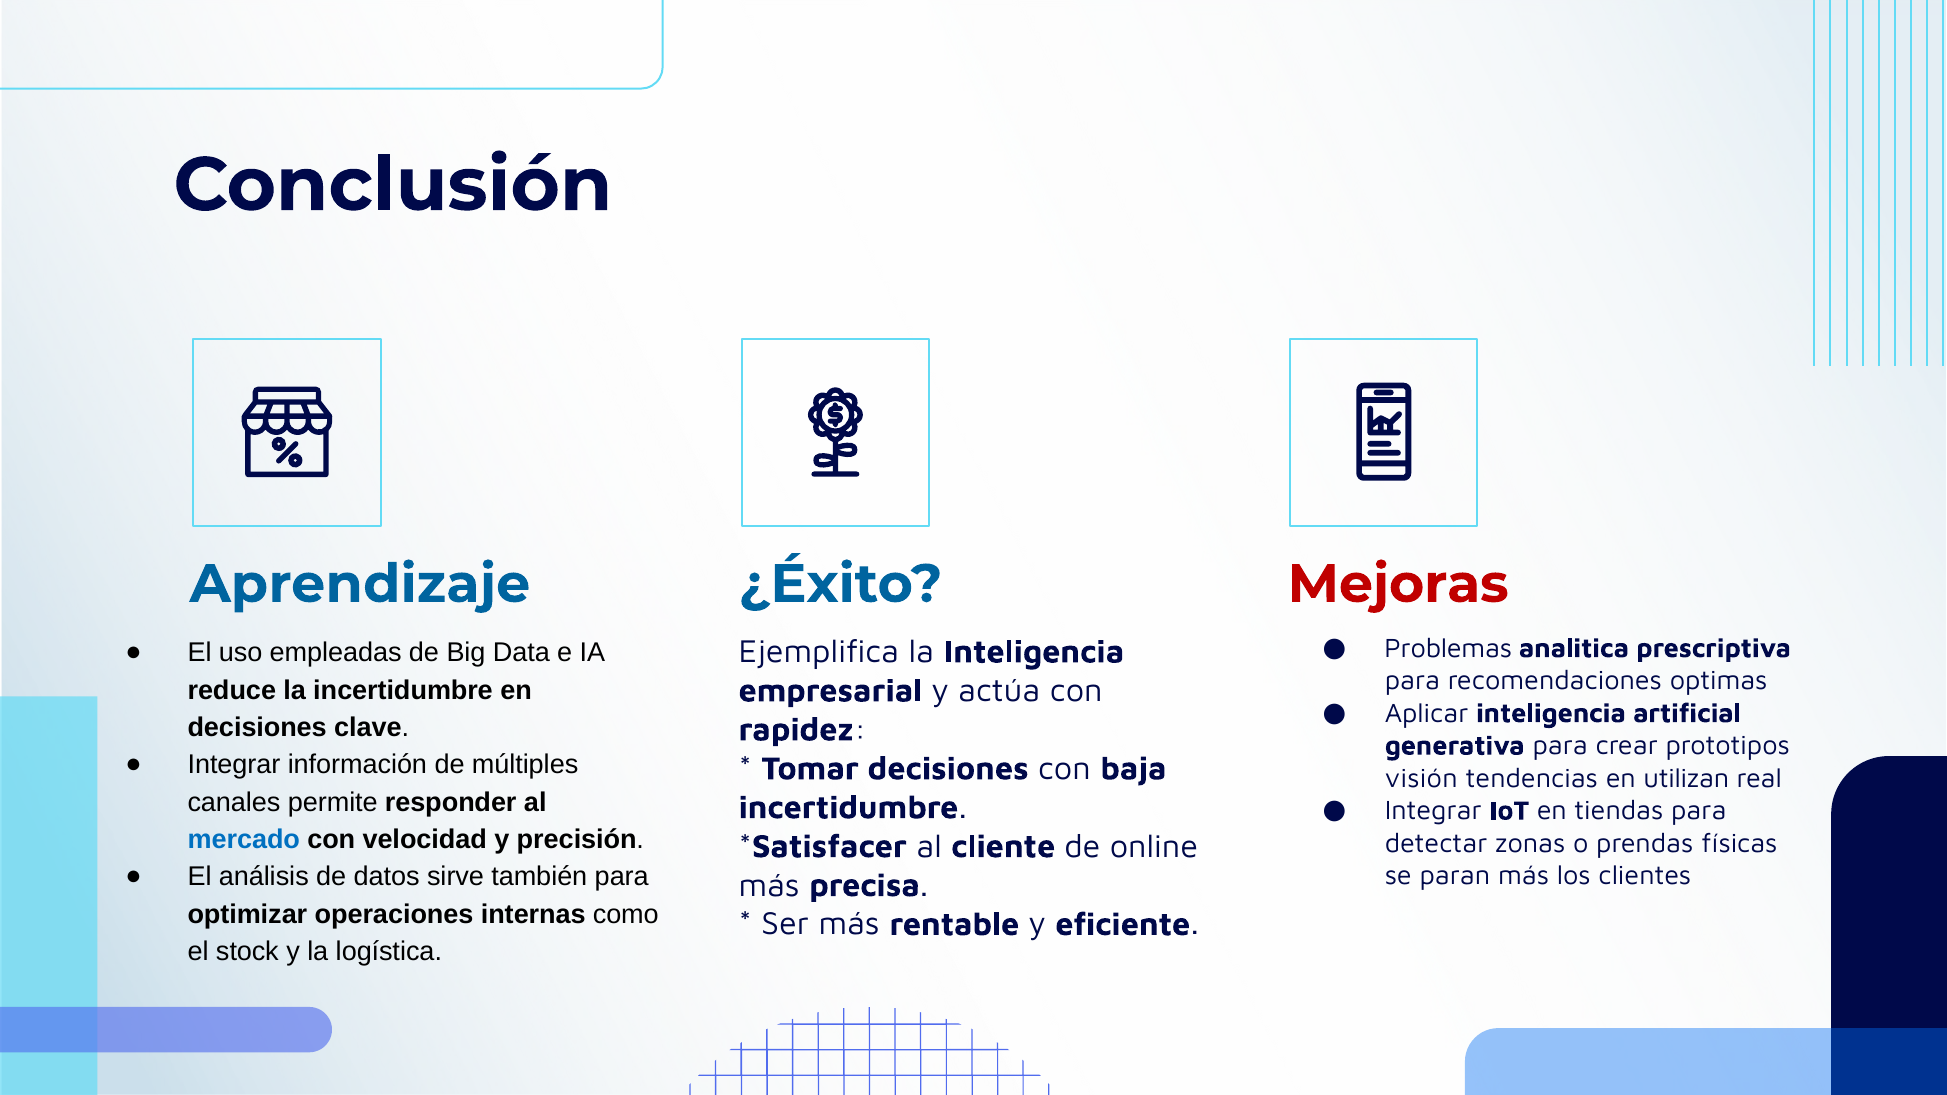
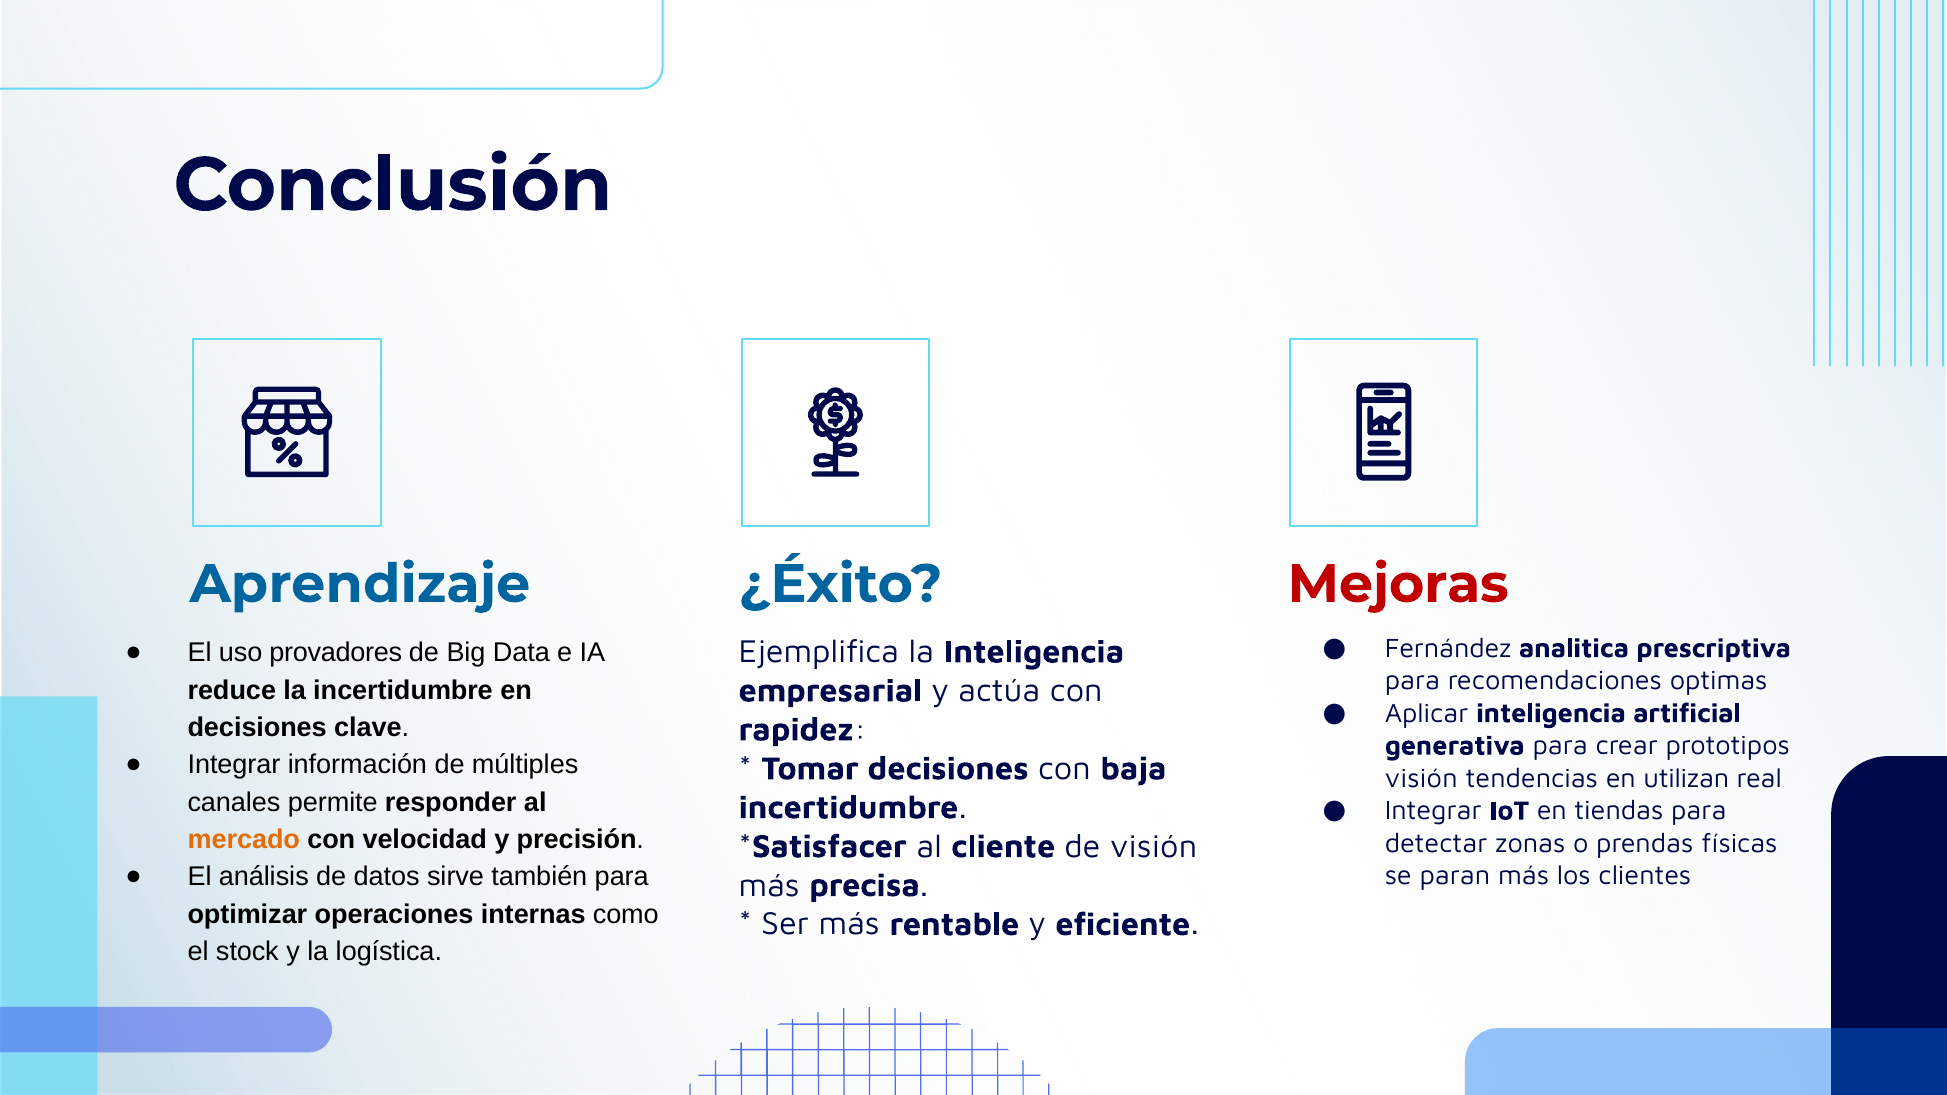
Problemas: Problemas -> Fernández
empleadas: empleadas -> provadores
mercado colour: blue -> orange
de online: online -> visión
